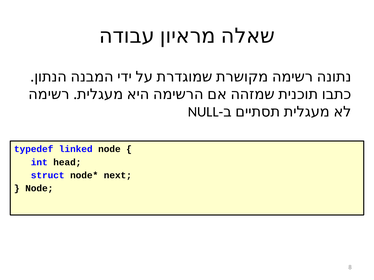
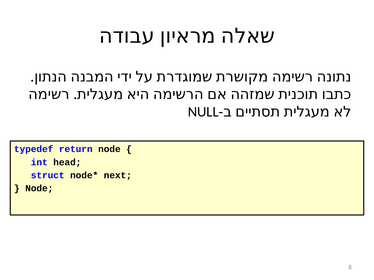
linked: linked -> return
